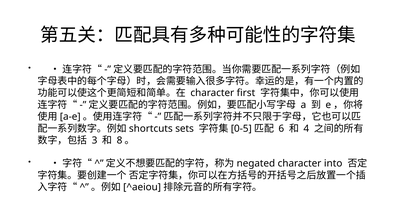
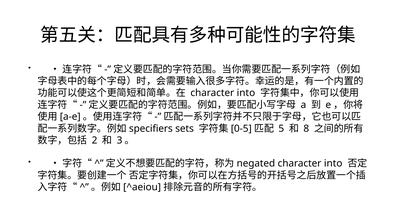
first at (246, 93): first -> into
shortcuts: shortcuts -> specifiers
6: 6 -> 5
4: 4 -> 8
3: 3 -> 2
8: 8 -> 3
